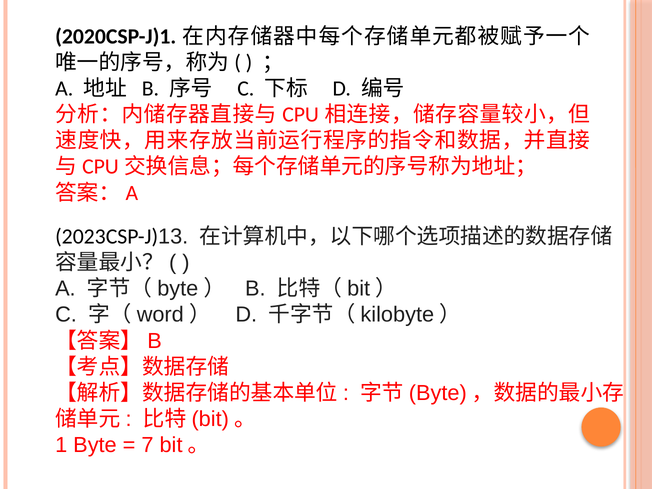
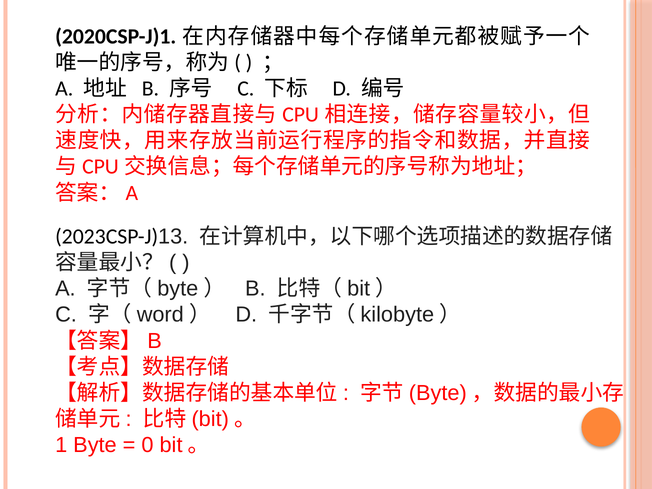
7: 7 -> 0
